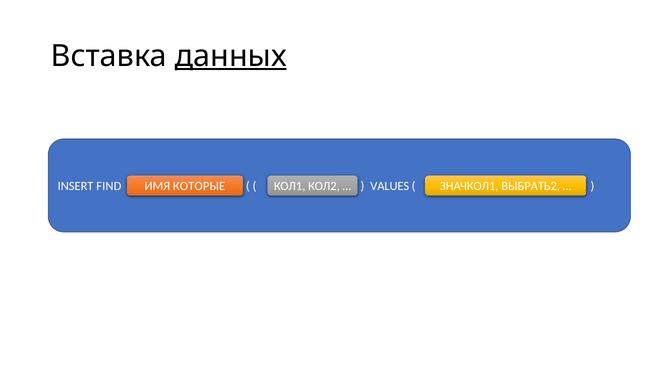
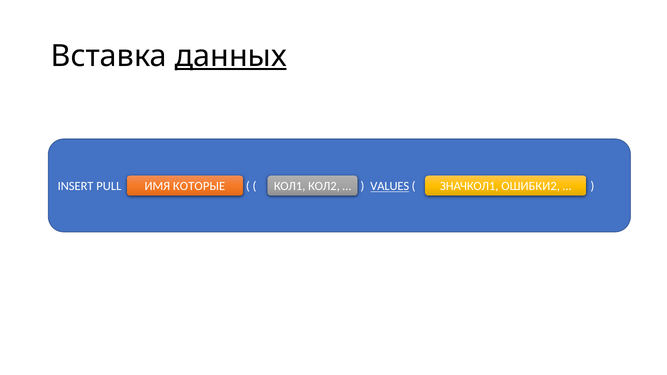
FIND: FIND -> PULL
VALUES underline: none -> present
ВЫБРАТЬ2: ВЫБРАТЬ2 -> ОШИБКИ2
